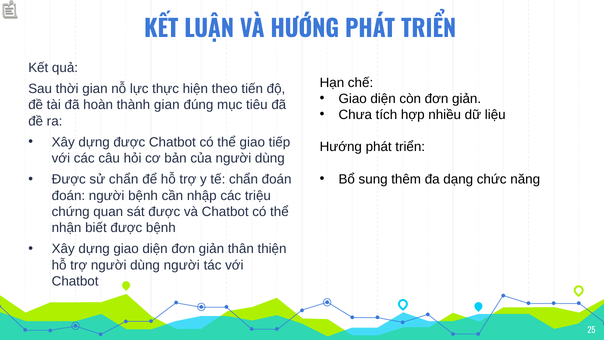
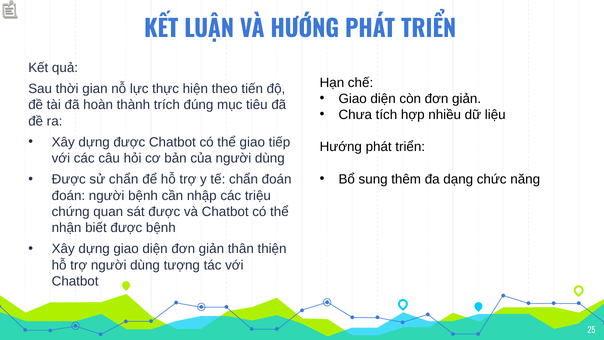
thành gian: gian -> trích
dùng người: người -> tượng
